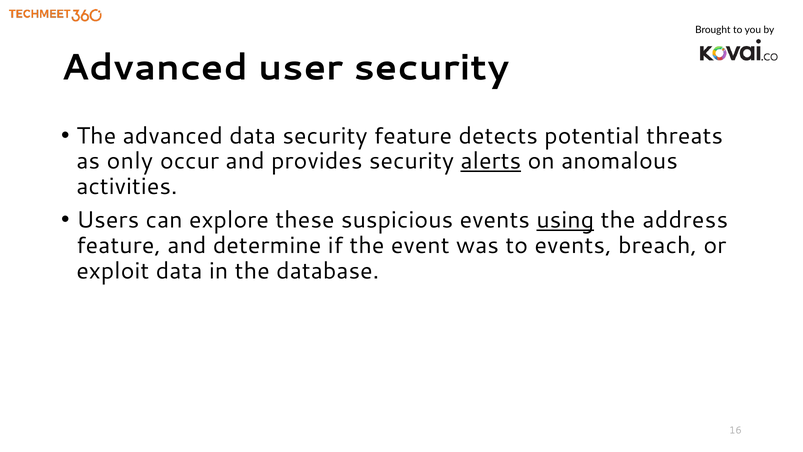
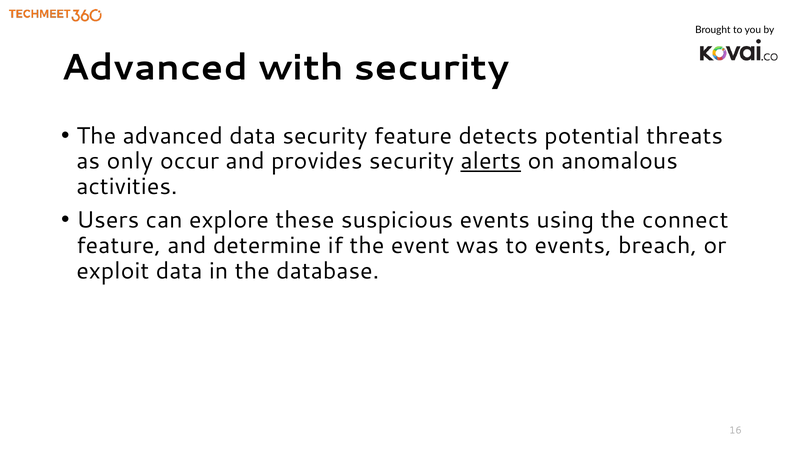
user: user -> with
using underline: present -> none
address: address -> connect
